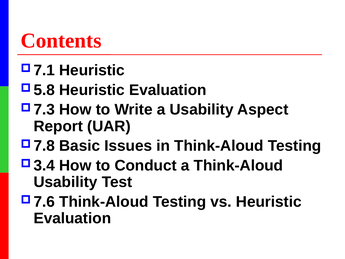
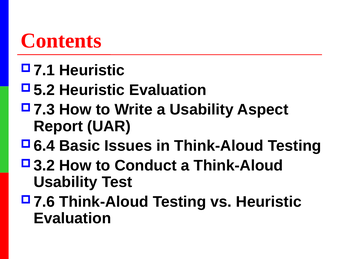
5.8: 5.8 -> 5.2
7.8: 7.8 -> 6.4
3.4: 3.4 -> 3.2
